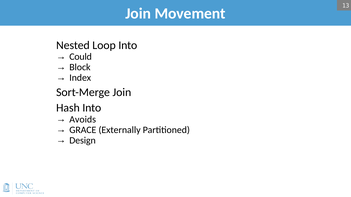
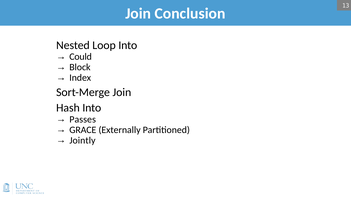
Movement: Movement -> Conclusion
Avoids: Avoids -> Passes
Design: Design -> Jointly
